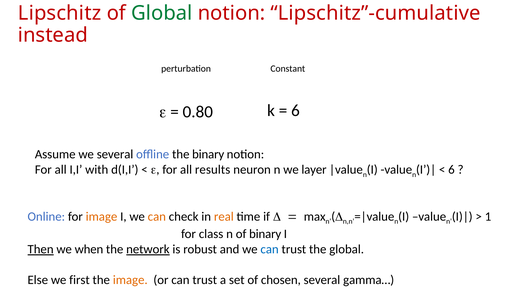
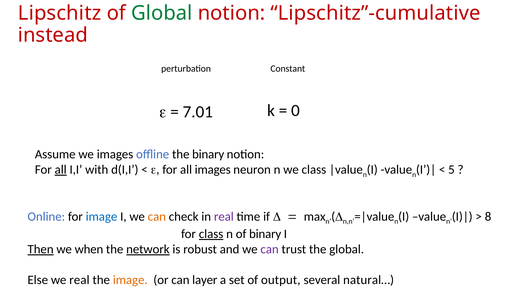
6 at (295, 111): 6 -> 0
0.80: 0.80 -> 7.01
we several: several -> images
all at (61, 170) underline: none -> present
all results: results -> images
we layer: layer -> class
6 at (451, 170): 6 -> 5
image at (101, 216) colour: orange -> blue
real at (224, 216) colour: orange -> purple
1: 1 -> 8
class at (211, 234) underline: none -> present
can at (270, 249) colour: blue -> purple
we first: first -> real
or can trust: trust -> layer
chosen: chosen -> output
gamma…: gamma… -> natural…
